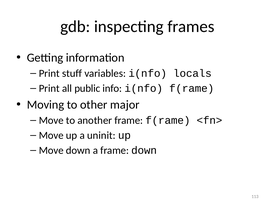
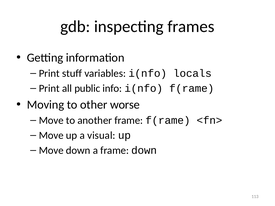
major: major -> worse
uninit: uninit -> visual
